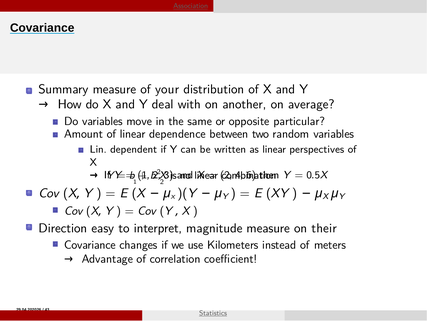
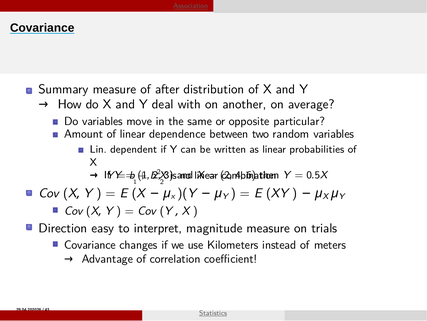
your: your -> after
perspectives: perspectives -> probabilities
their: their -> trials
